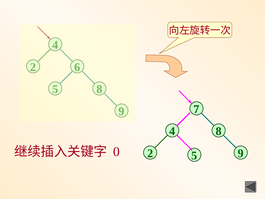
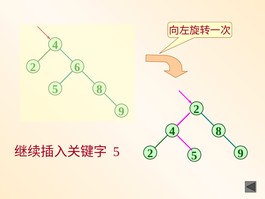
7 at (197, 109): 7 -> 2
0 at (116, 152): 0 -> 5
